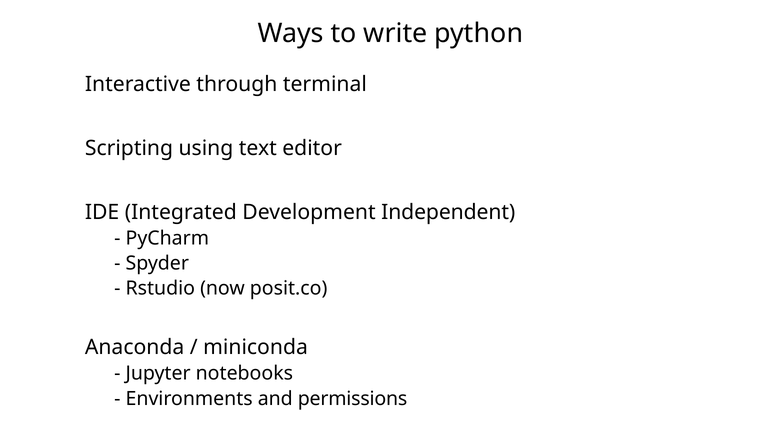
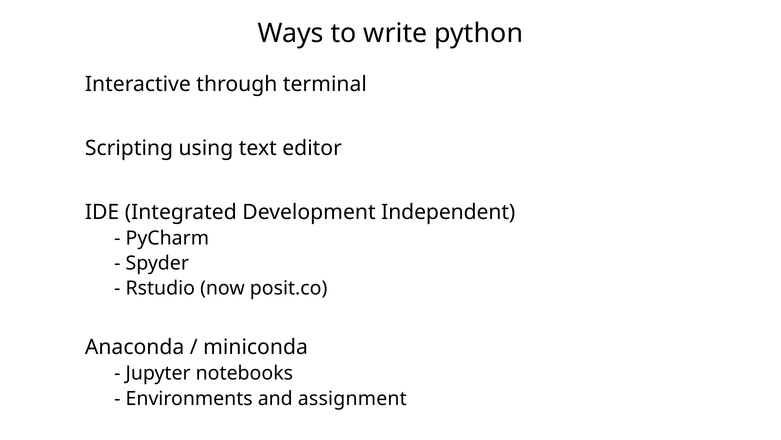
permissions: permissions -> assignment
